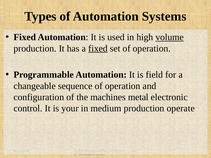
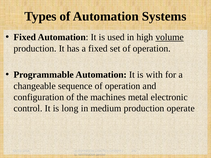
fixed at (98, 49) underline: present -> none
field: field -> with
your: your -> long
